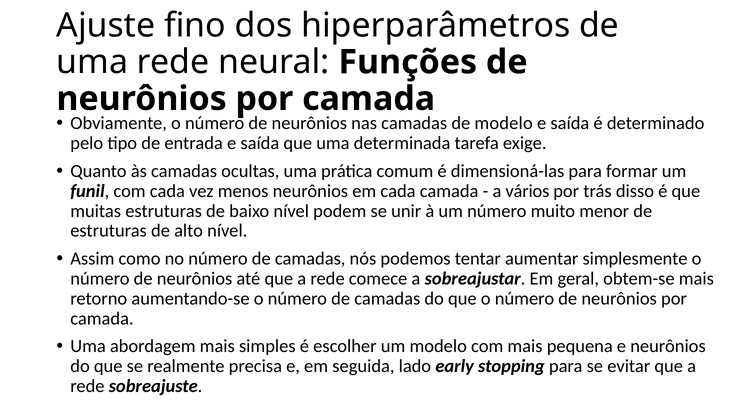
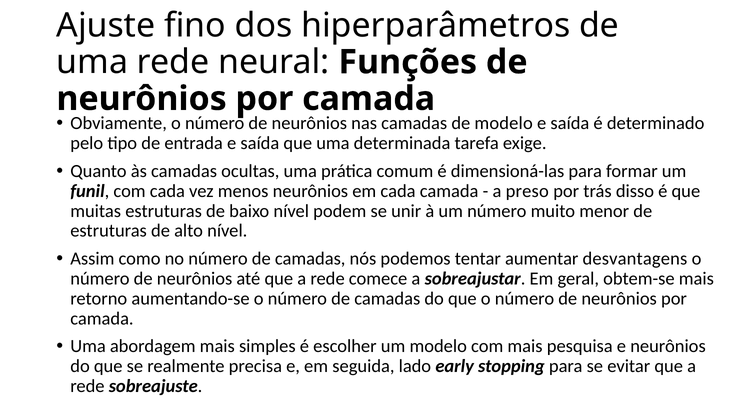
vários: vários -> preso
simplesmente: simplesmente -> desvantagens
pequena: pequena -> pesquisa
